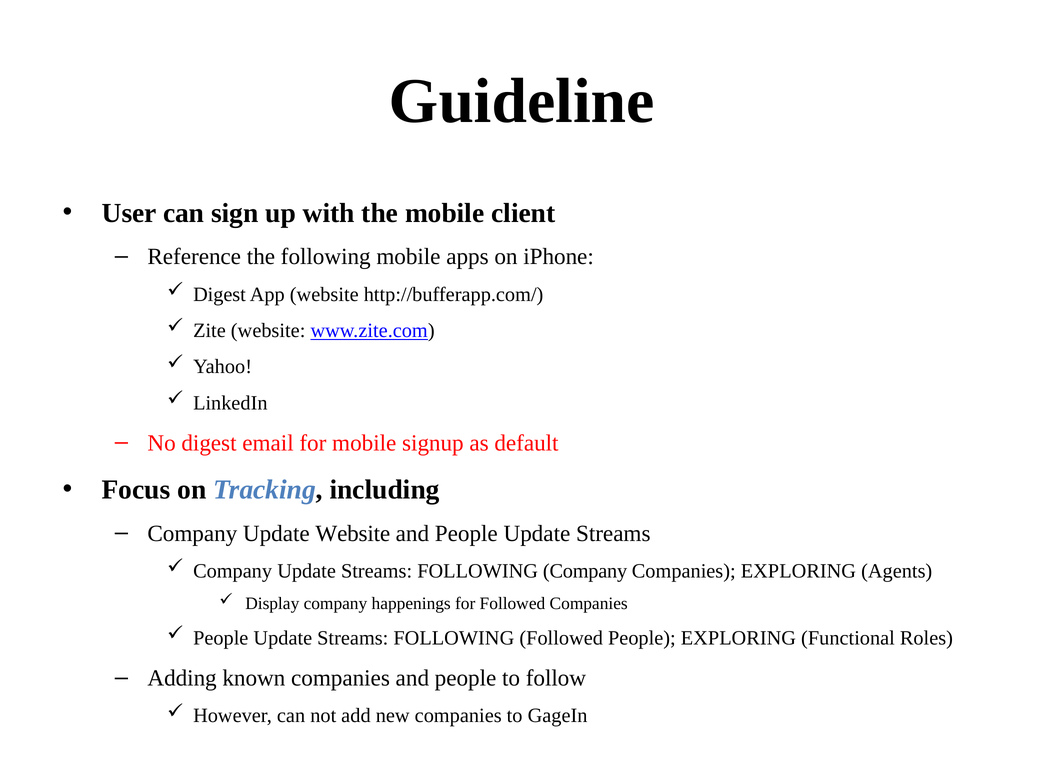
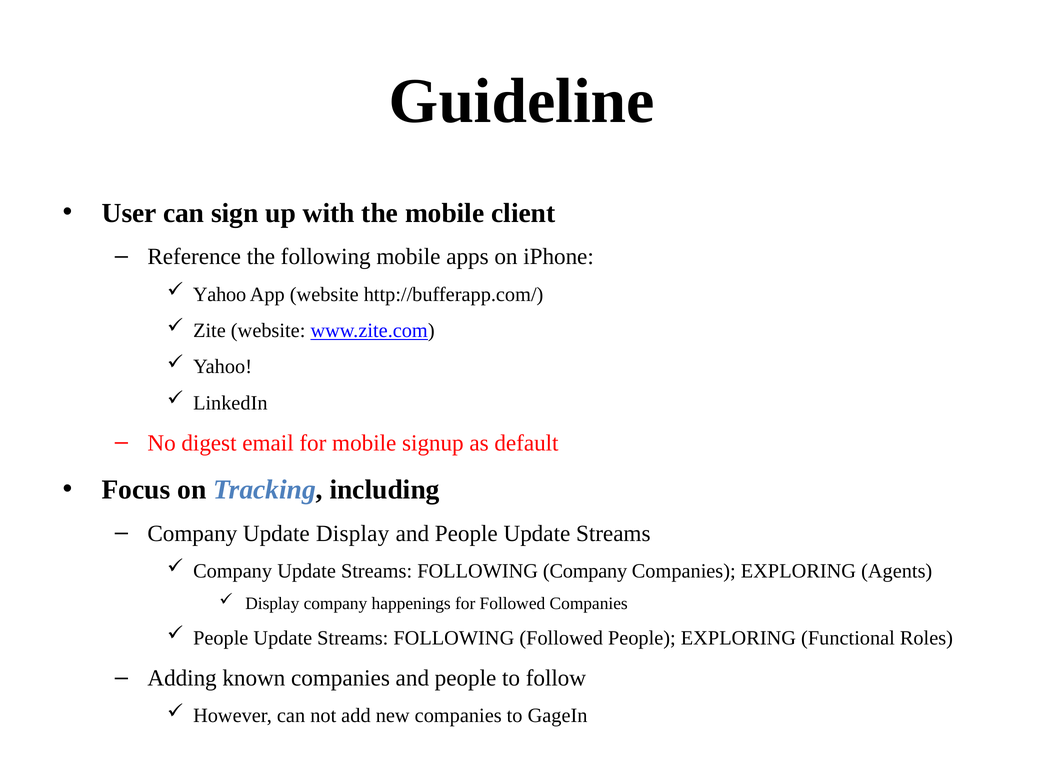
Digest at (219, 294): Digest -> Yahoo
Update Website: Website -> Display
